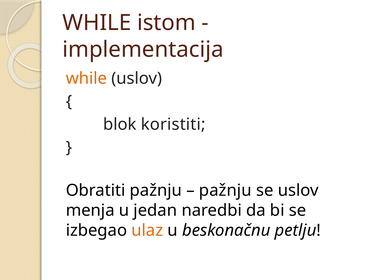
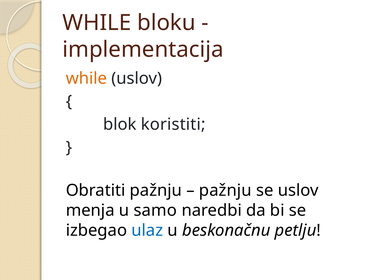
istom: istom -> bloku
jedan: jedan -> samo
ulaz colour: orange -> blue
